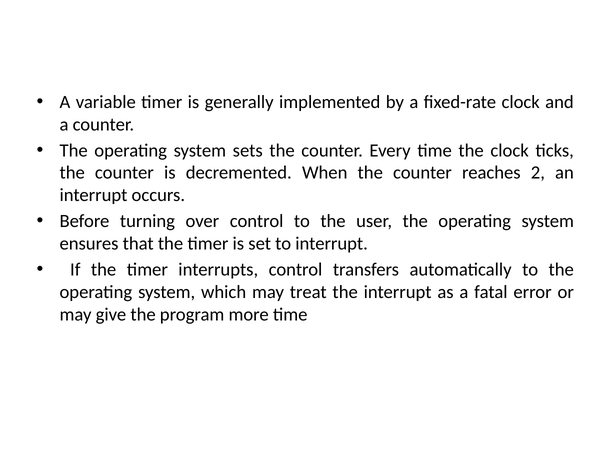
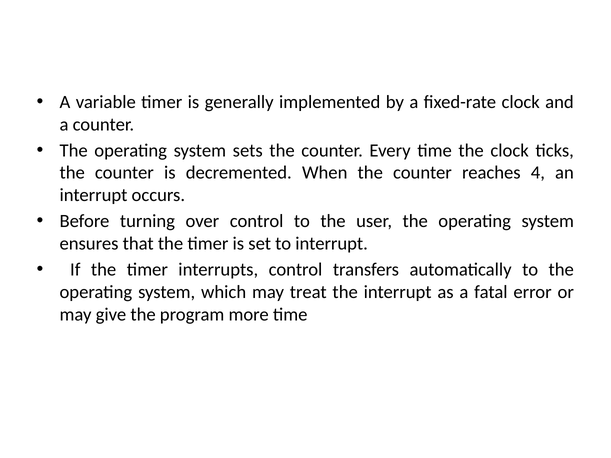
2: 2 -> 4
